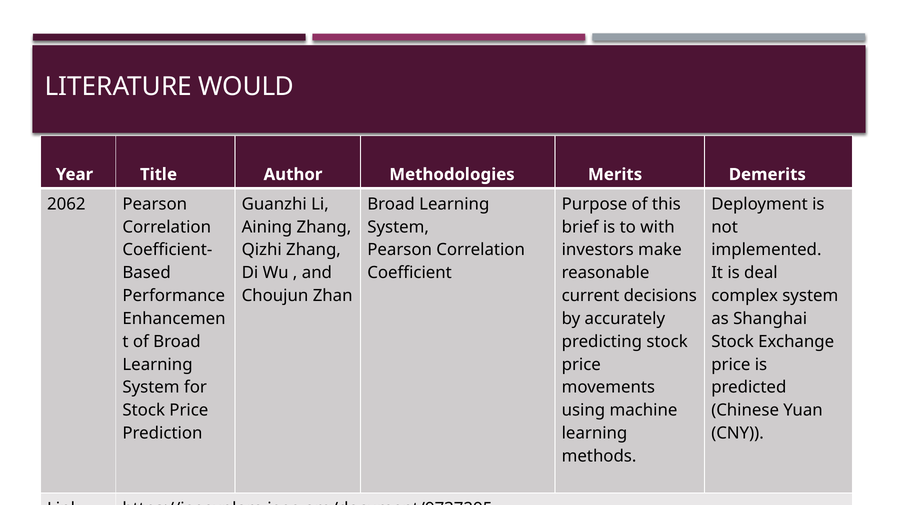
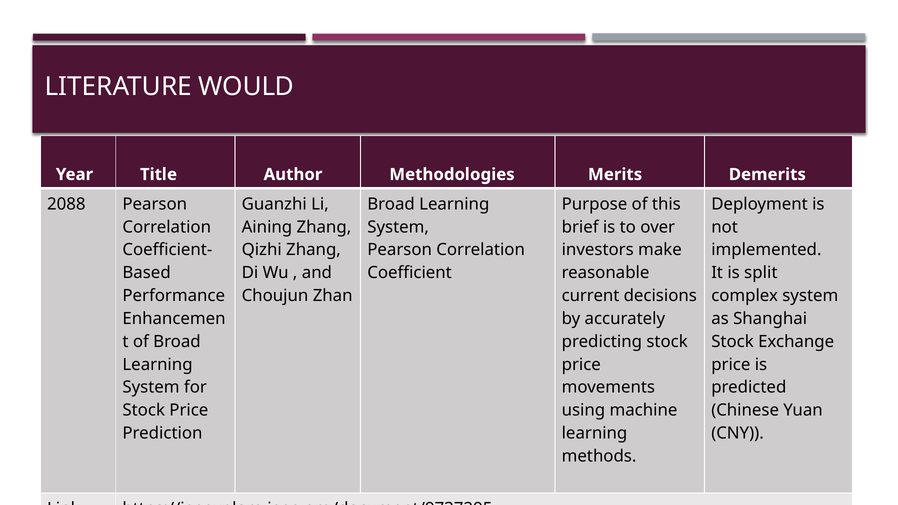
2062: 2062 -> 2088
with: with -> over
deal: deal -> split
